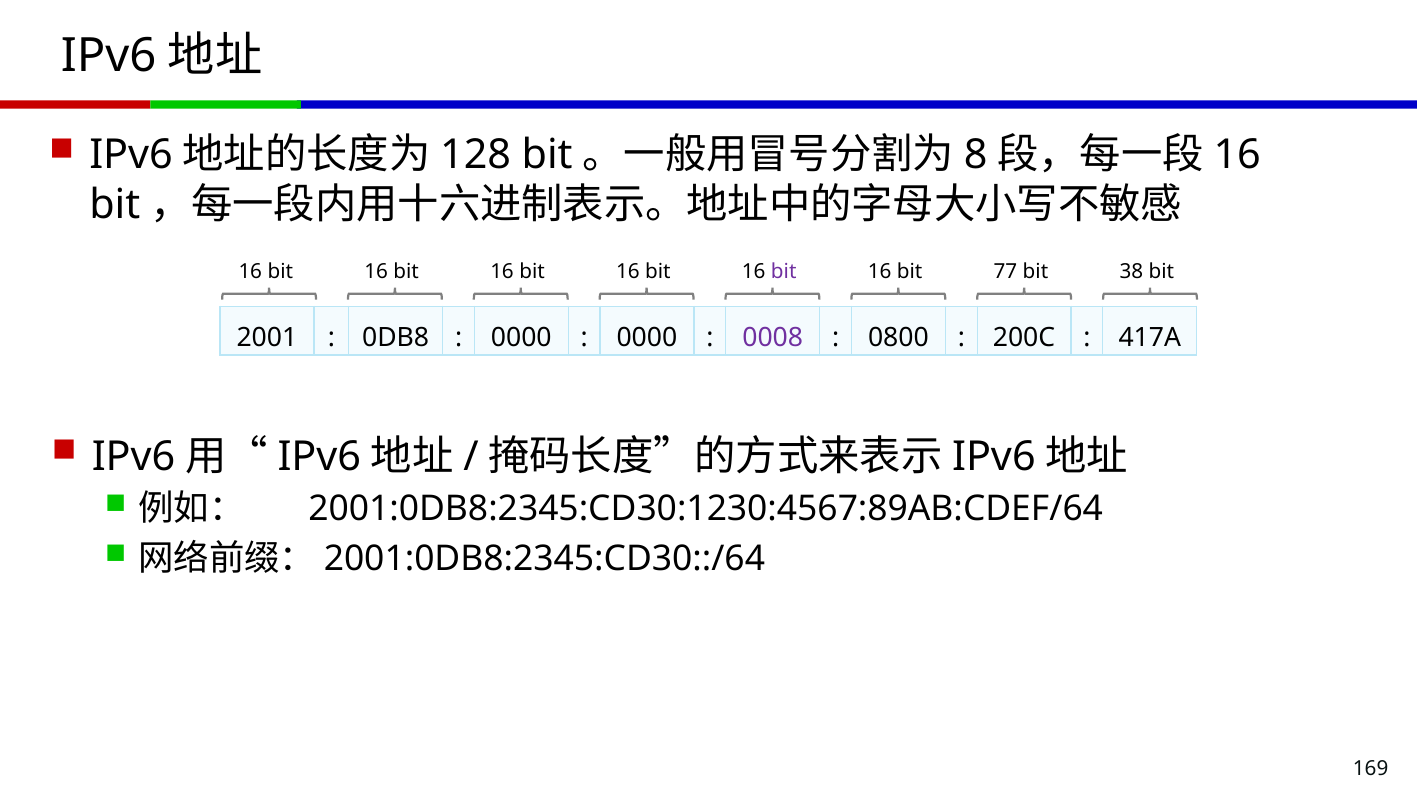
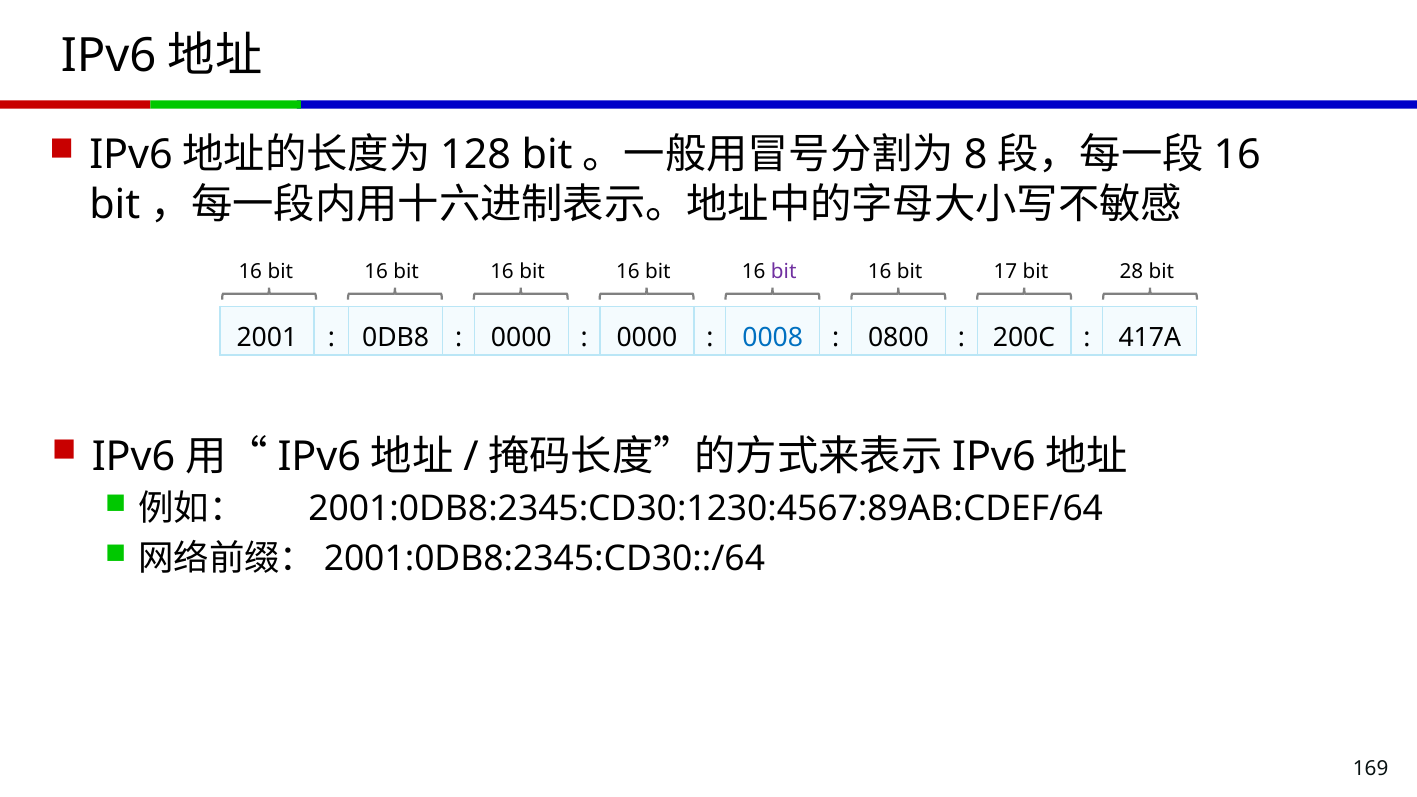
77: 77 -> 17
38: 38 -> 28
0008 colour: purple -> blue
